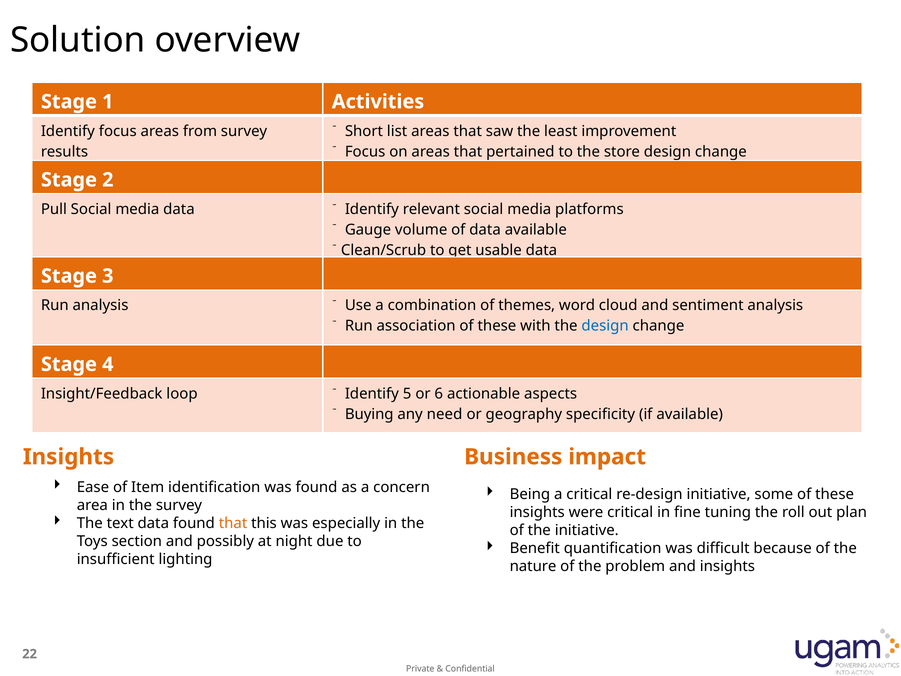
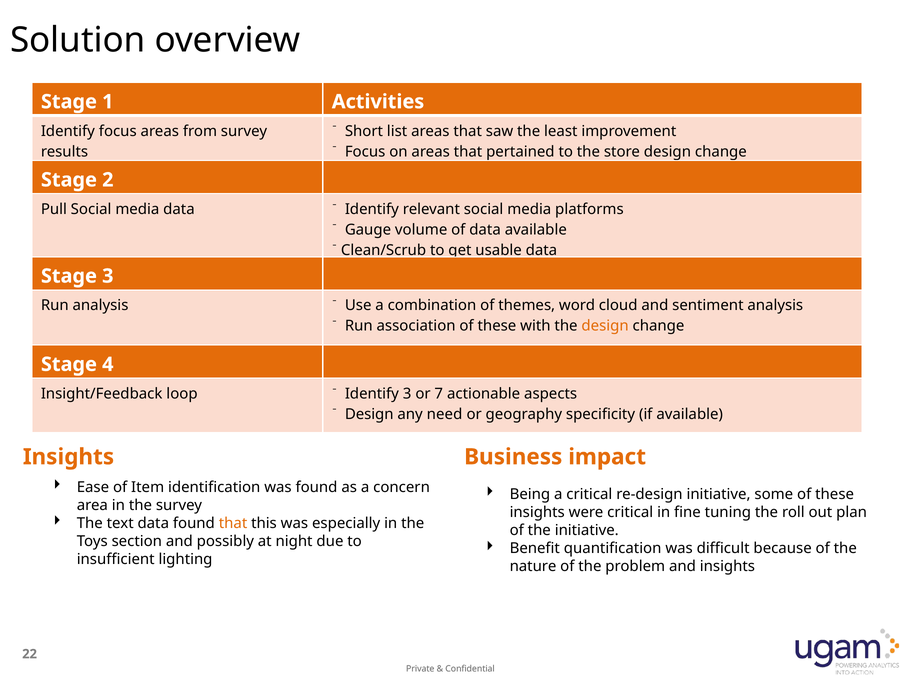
design at (605, 326) colour: blue -> orange
Identify 5: 5 -> 3
6: 6 -> 7
Buying at (369, 414): Buying -> Design
